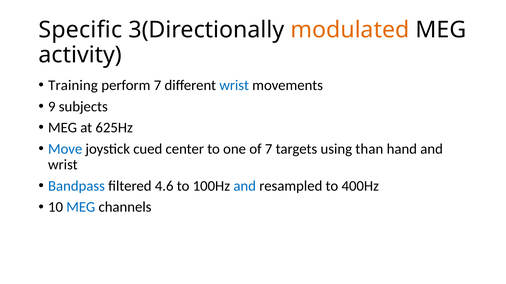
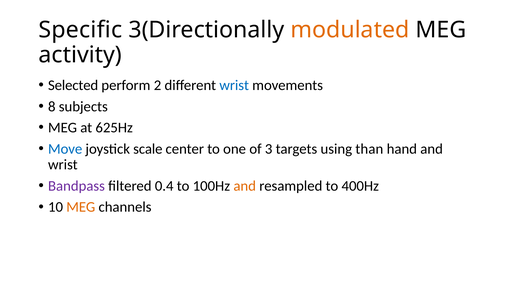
Training: Training -> Selected
perform 7: 7 -> 2
9: 9 -> 8
cued: cued -> scale
of 7: 7 -> 3
Bandpass colour: blue -> purple
4.6: 4.6 -> 0.4
and at (245, 186) colour: blue -> orange
MEG at (81, 208) colour: blue -> orange
